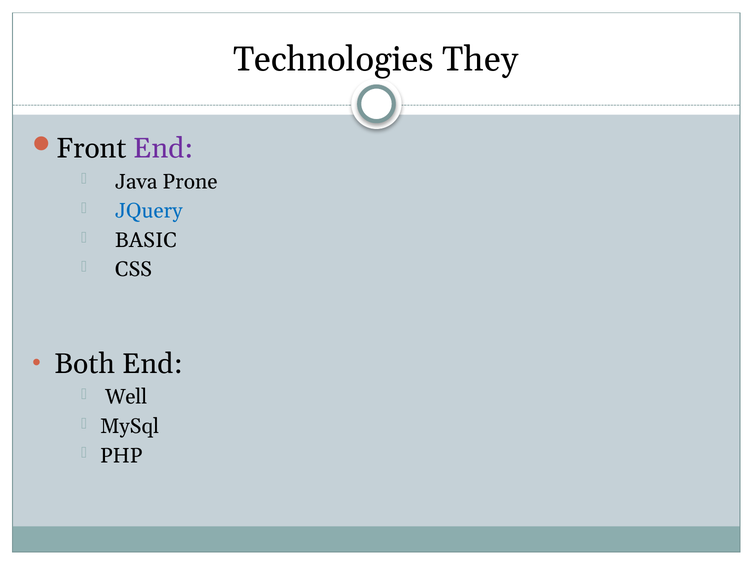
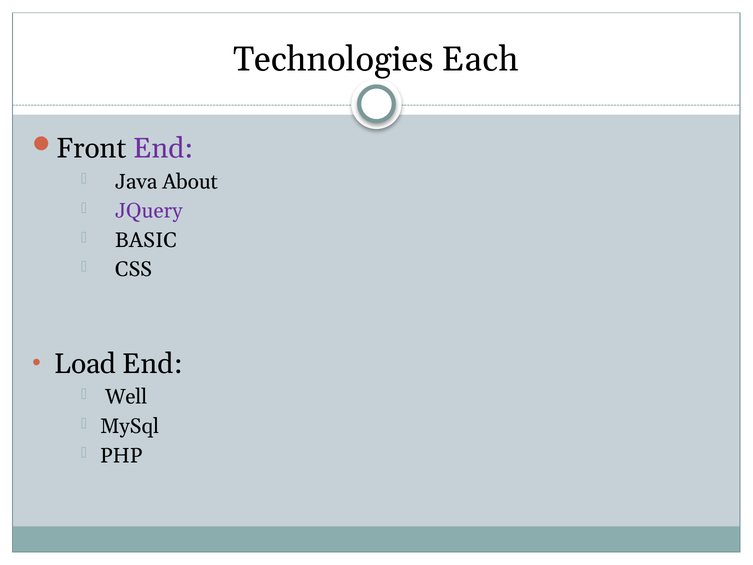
They: They -> Each
Prone: Prone -> About
JQuery colour: blue -> purple
Both: Both -> Load
